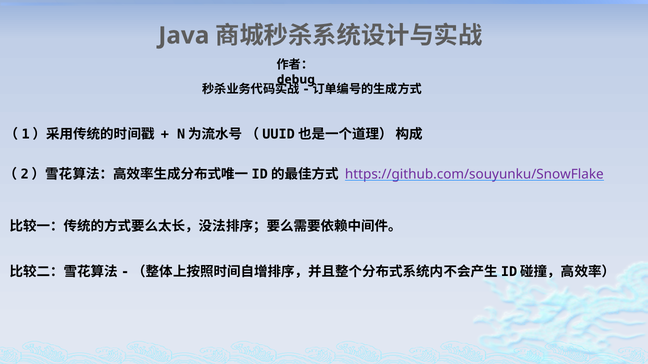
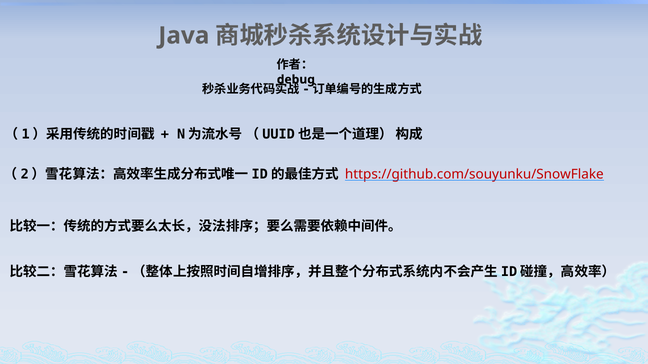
https://github.com/souyunku/SnowFlake colour: purple -> red
